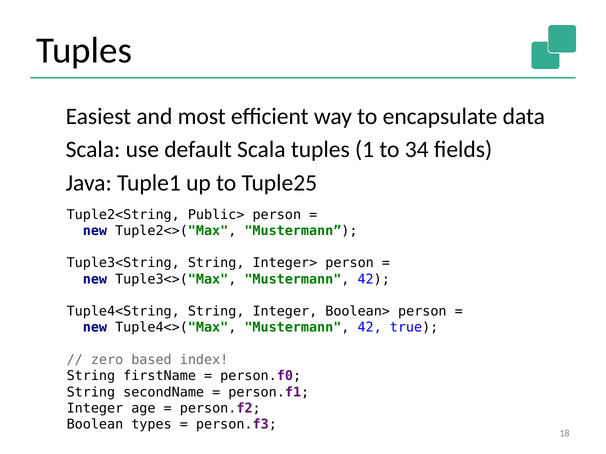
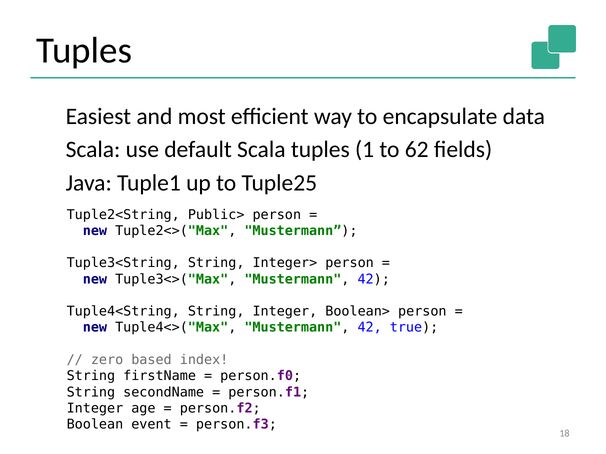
34: 34 -> 62
types: types -> event
